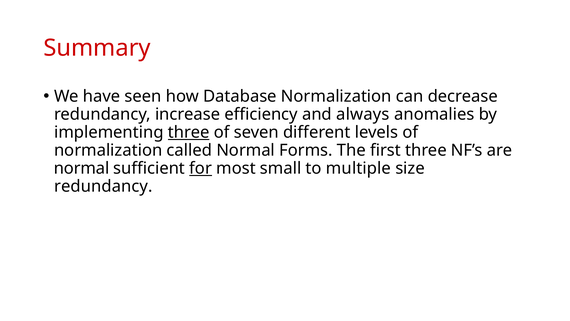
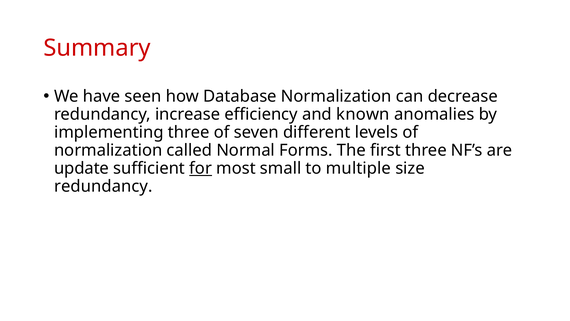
always: always -> known
three at (189, 132) underline: present -> none
normal at (82, 168): normal -> update
